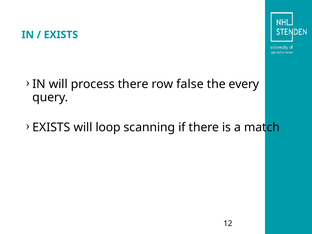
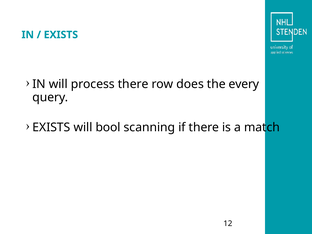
false: false -> does
loop: loop -> bool
